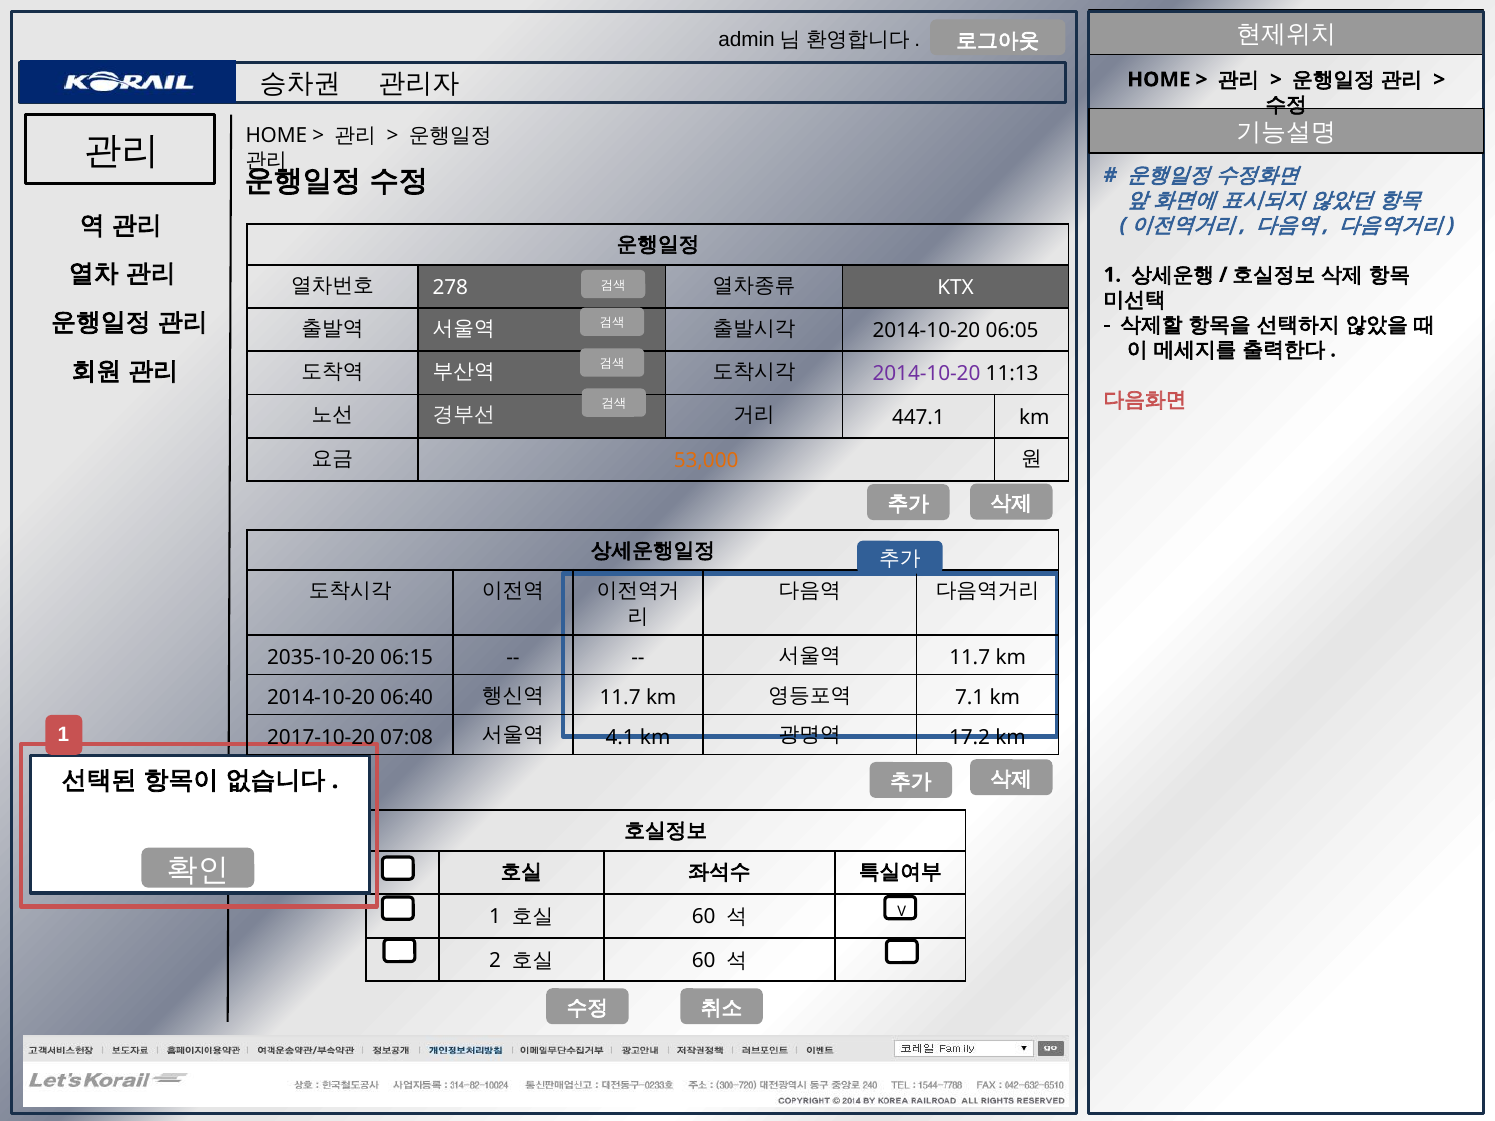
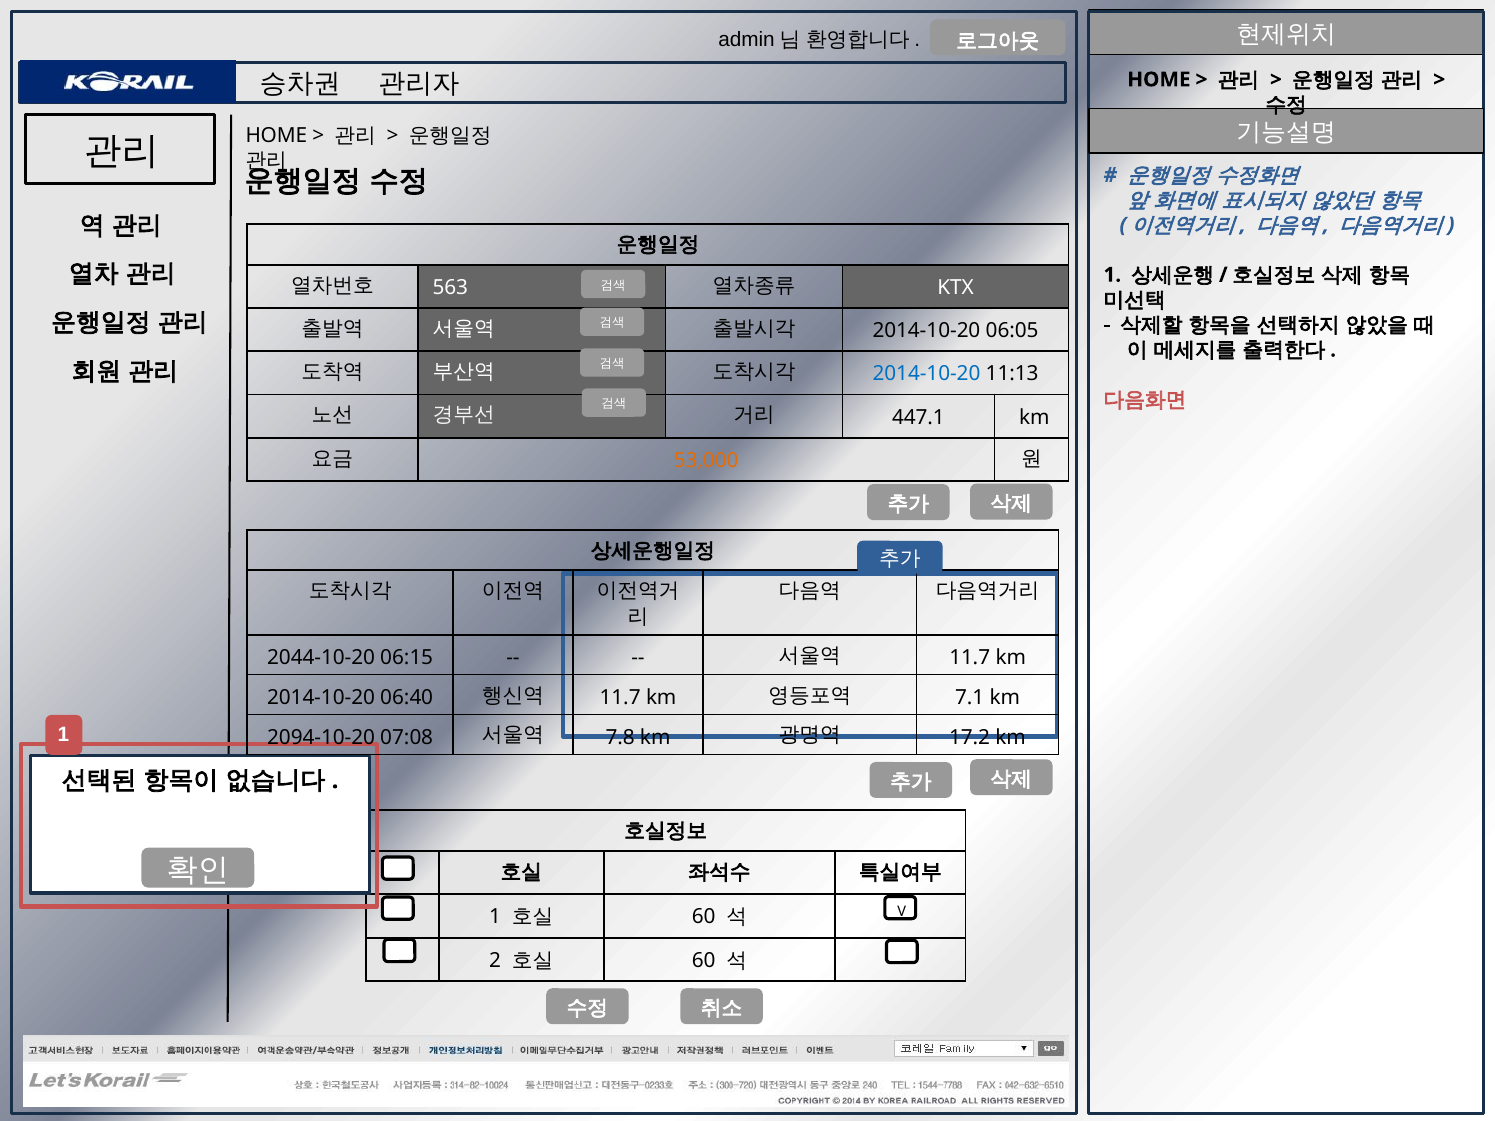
278: 278 -> 563
2014-10-20 at (927, 374) colour: purple -> blue
2035-10-20: 2035-10-20 -> 2044-10-20
2017-10-20: 2017-10-20 -> 2094-10-20
4.1: 4.1 -> 7.8
